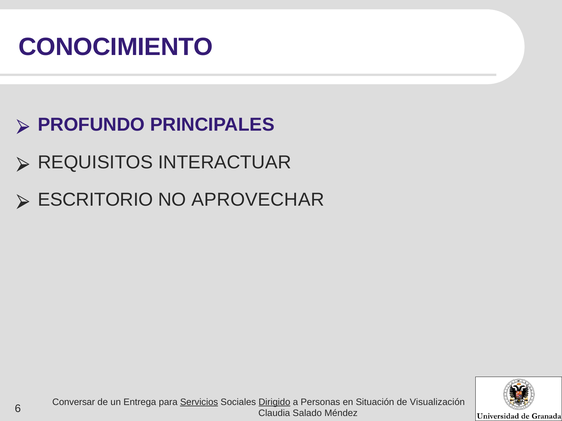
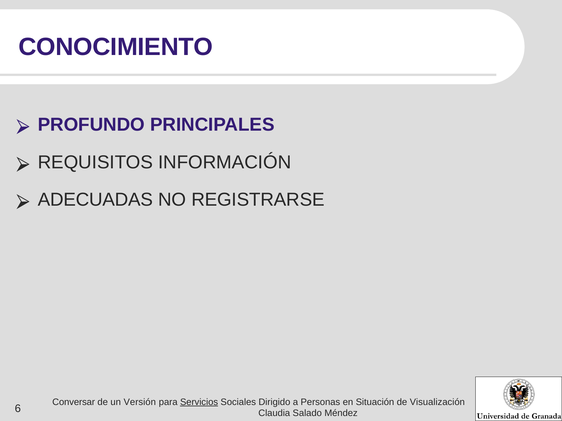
INTERACTUAR: INTERACTUAR -> INFORMACIÓN
ESCRITORIO: ESCRITORIO -> ADECUADAS
APROVECHAR: APROVECHAR -> REGISTRARSE
Entrega: Entrega -> Versión
Dirigido underline: present -> none
